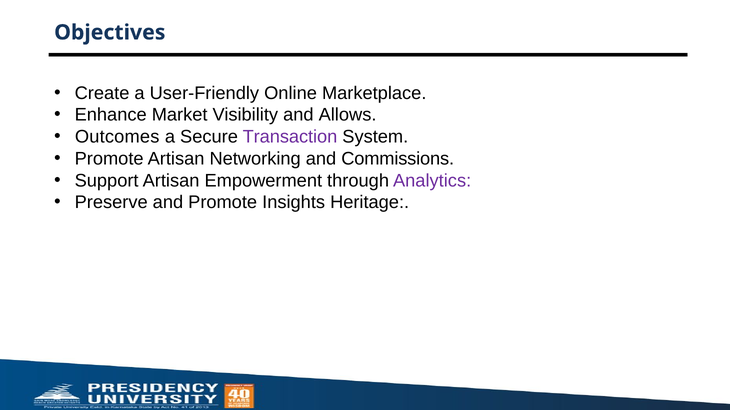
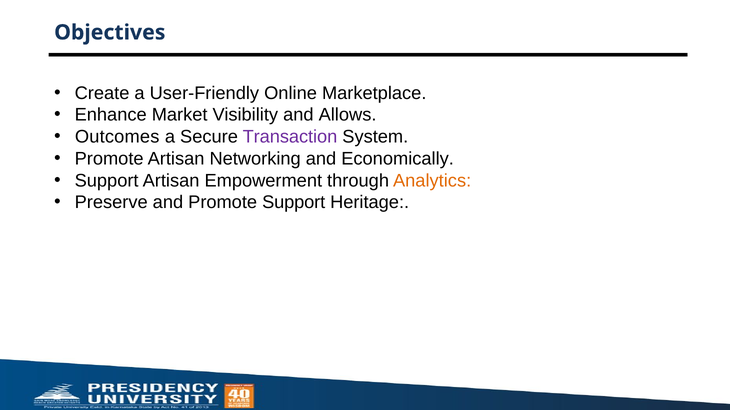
Commissions: Commissions -> Economically
Analytics colour: purple -> orange
Promote Insights: Insights -> Support
